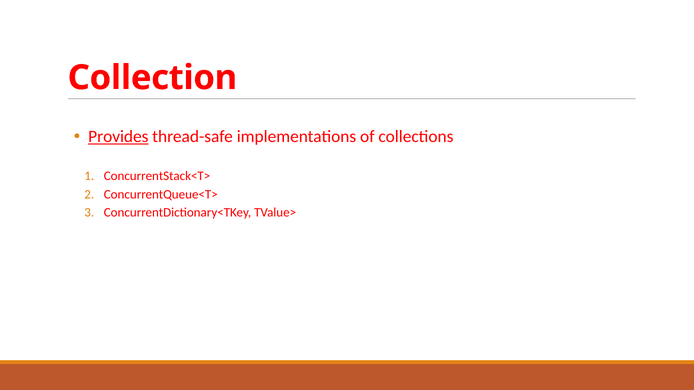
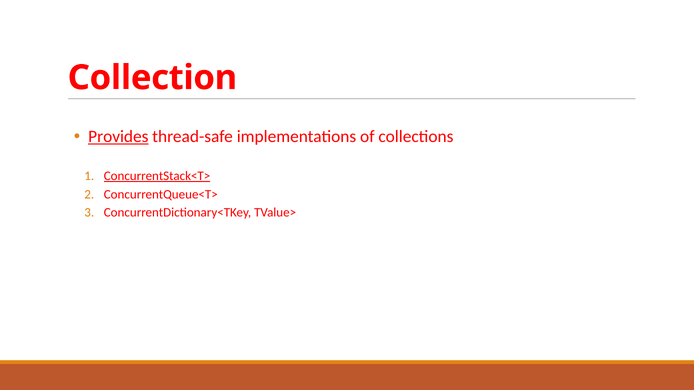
ConcurrentStack<T> underline: none -> present
